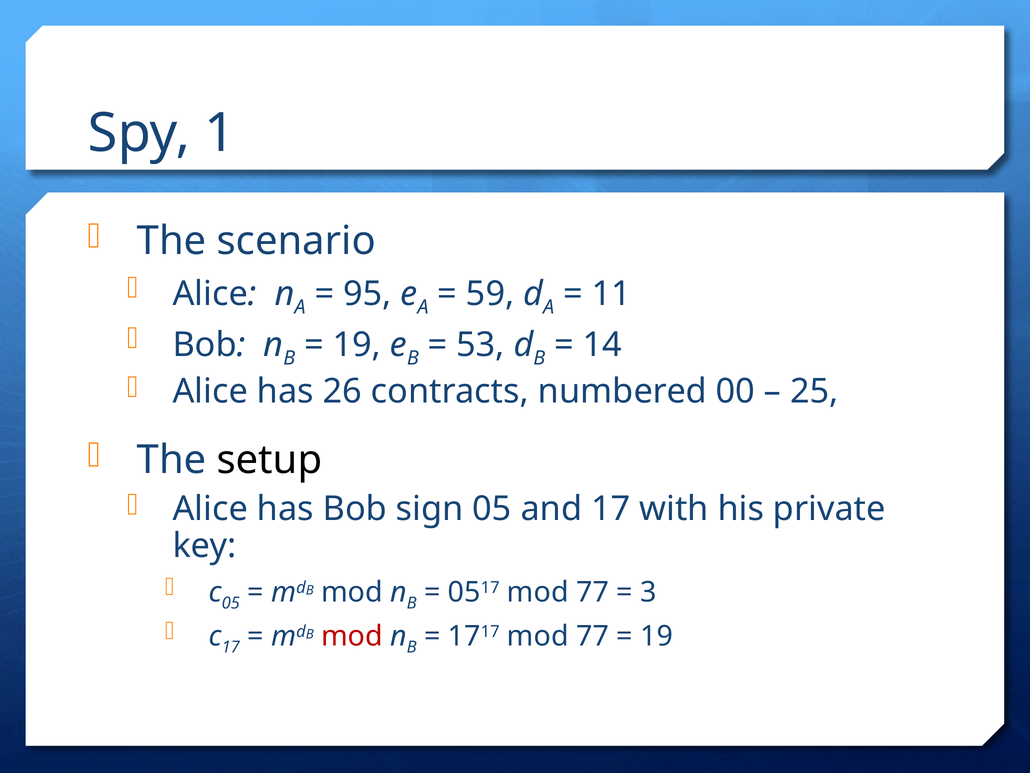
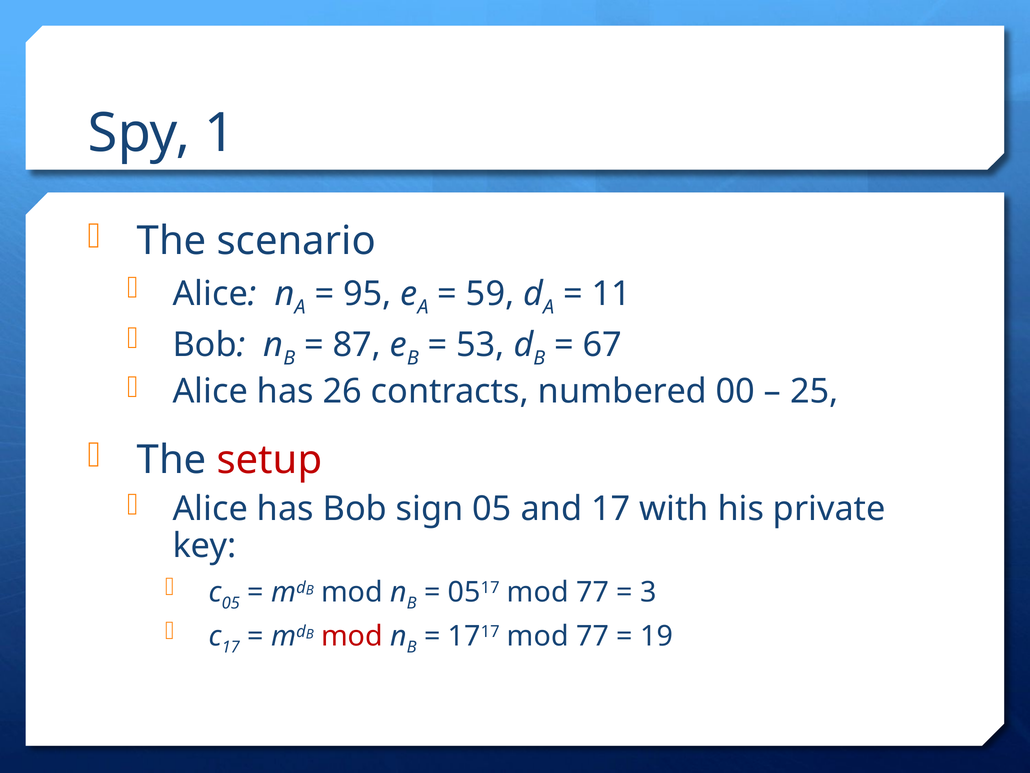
19 at (357, 345): 19 -> 87
14: 14 -> 67
setup colour: black -> red
